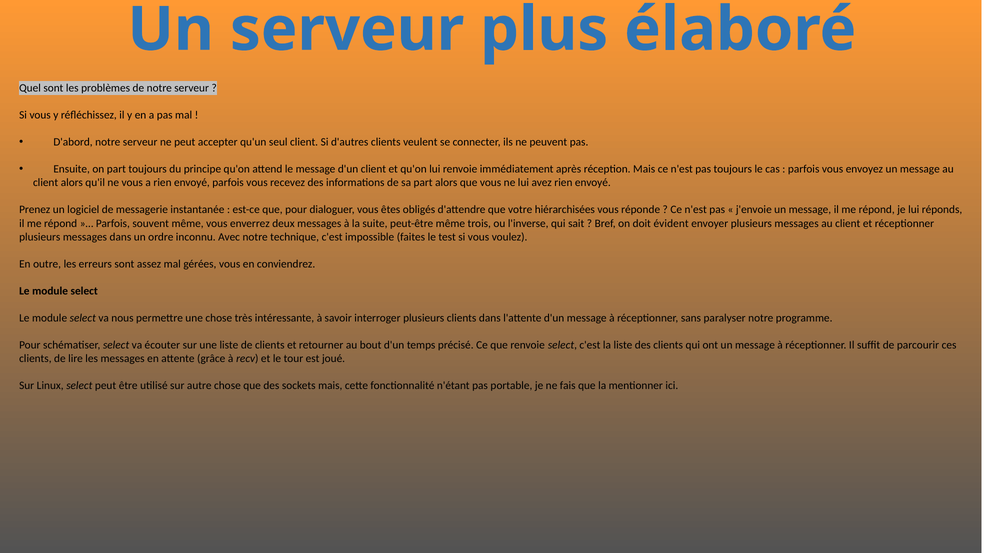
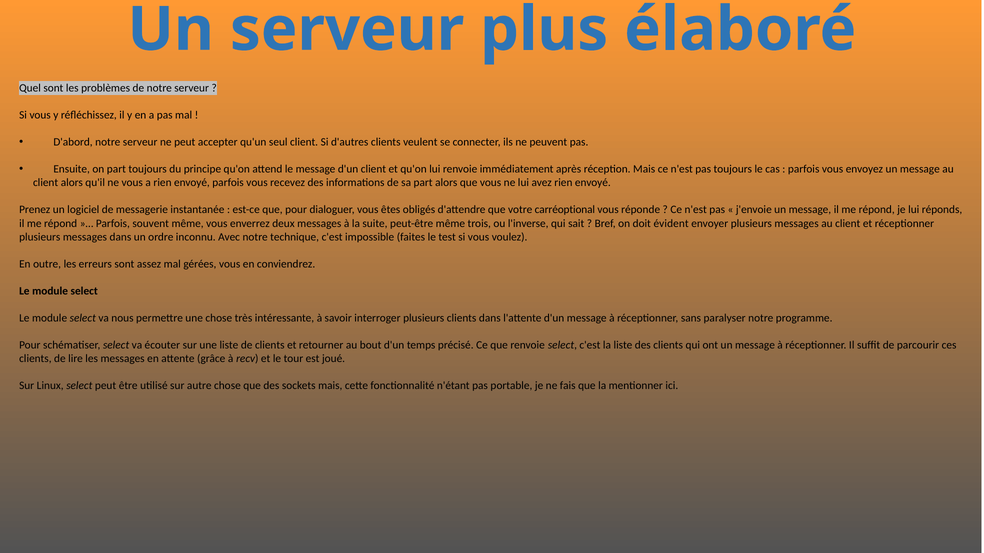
hiérarchisées: hiérarchisées -> carréoptional
